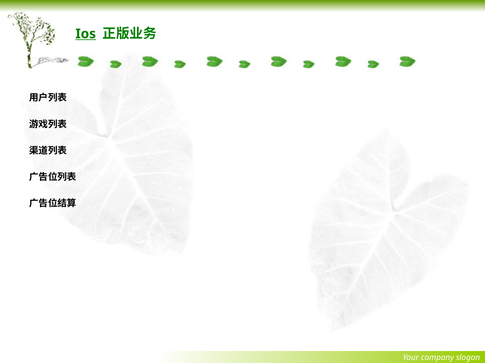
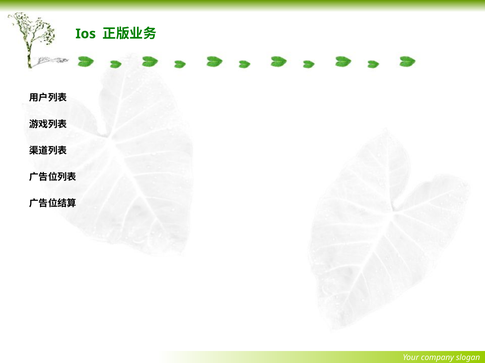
Ios underline: present -> none
